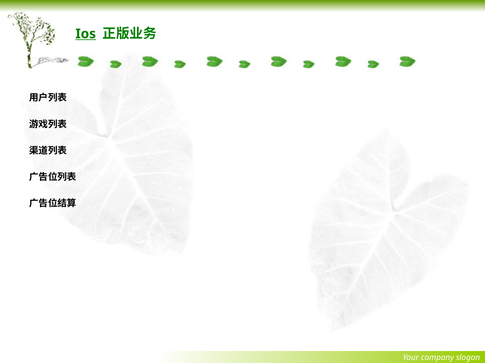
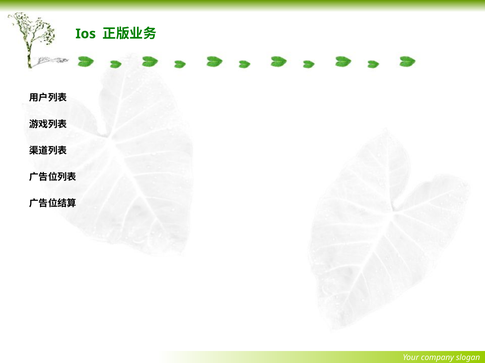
Ios underline: present -> none
